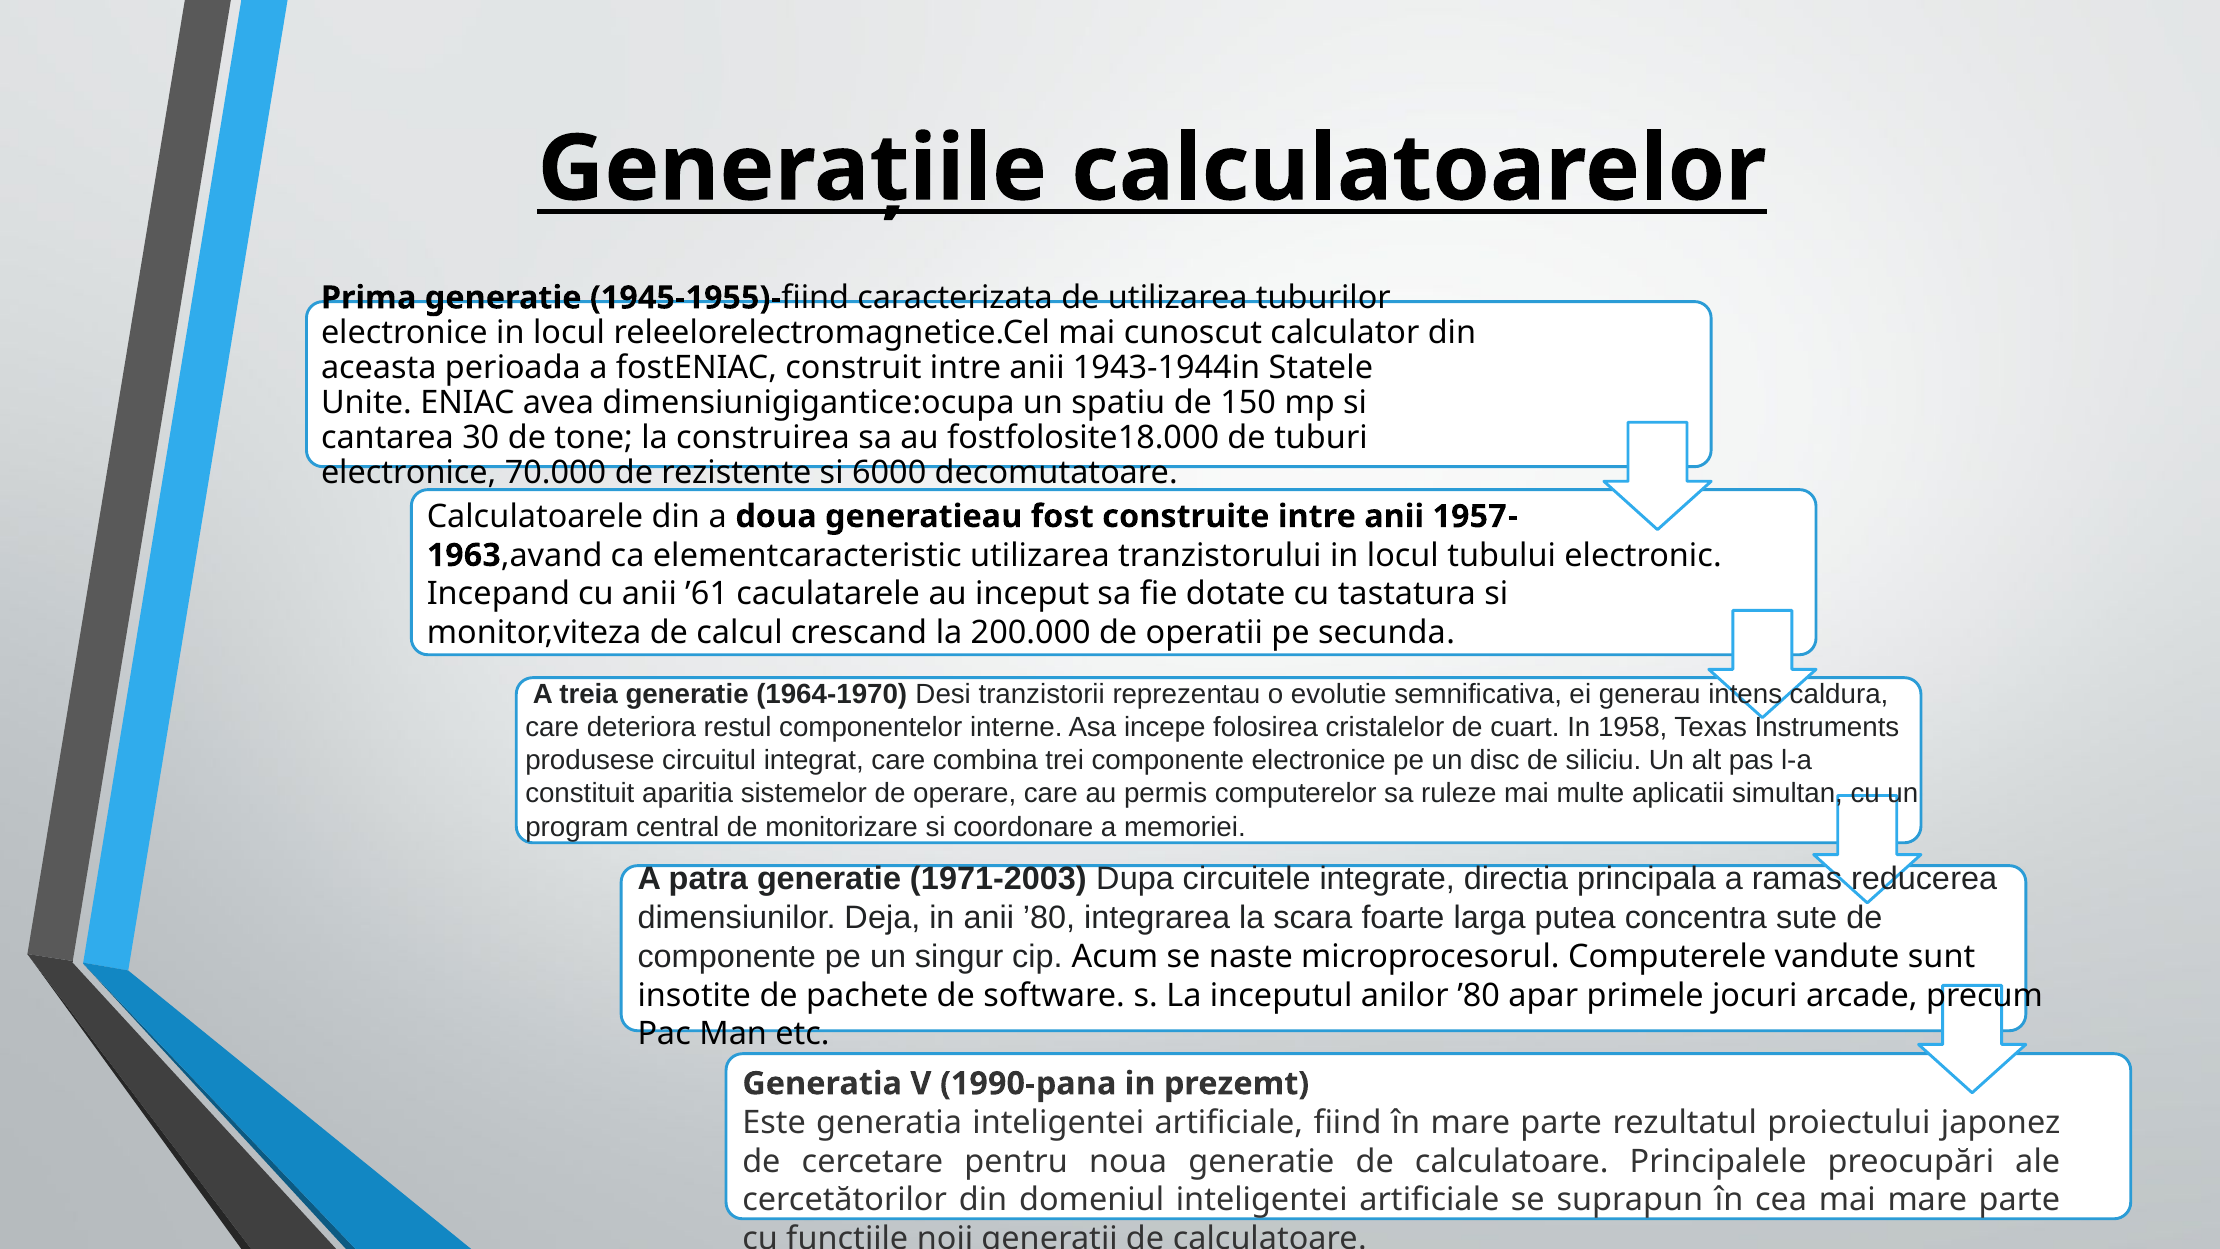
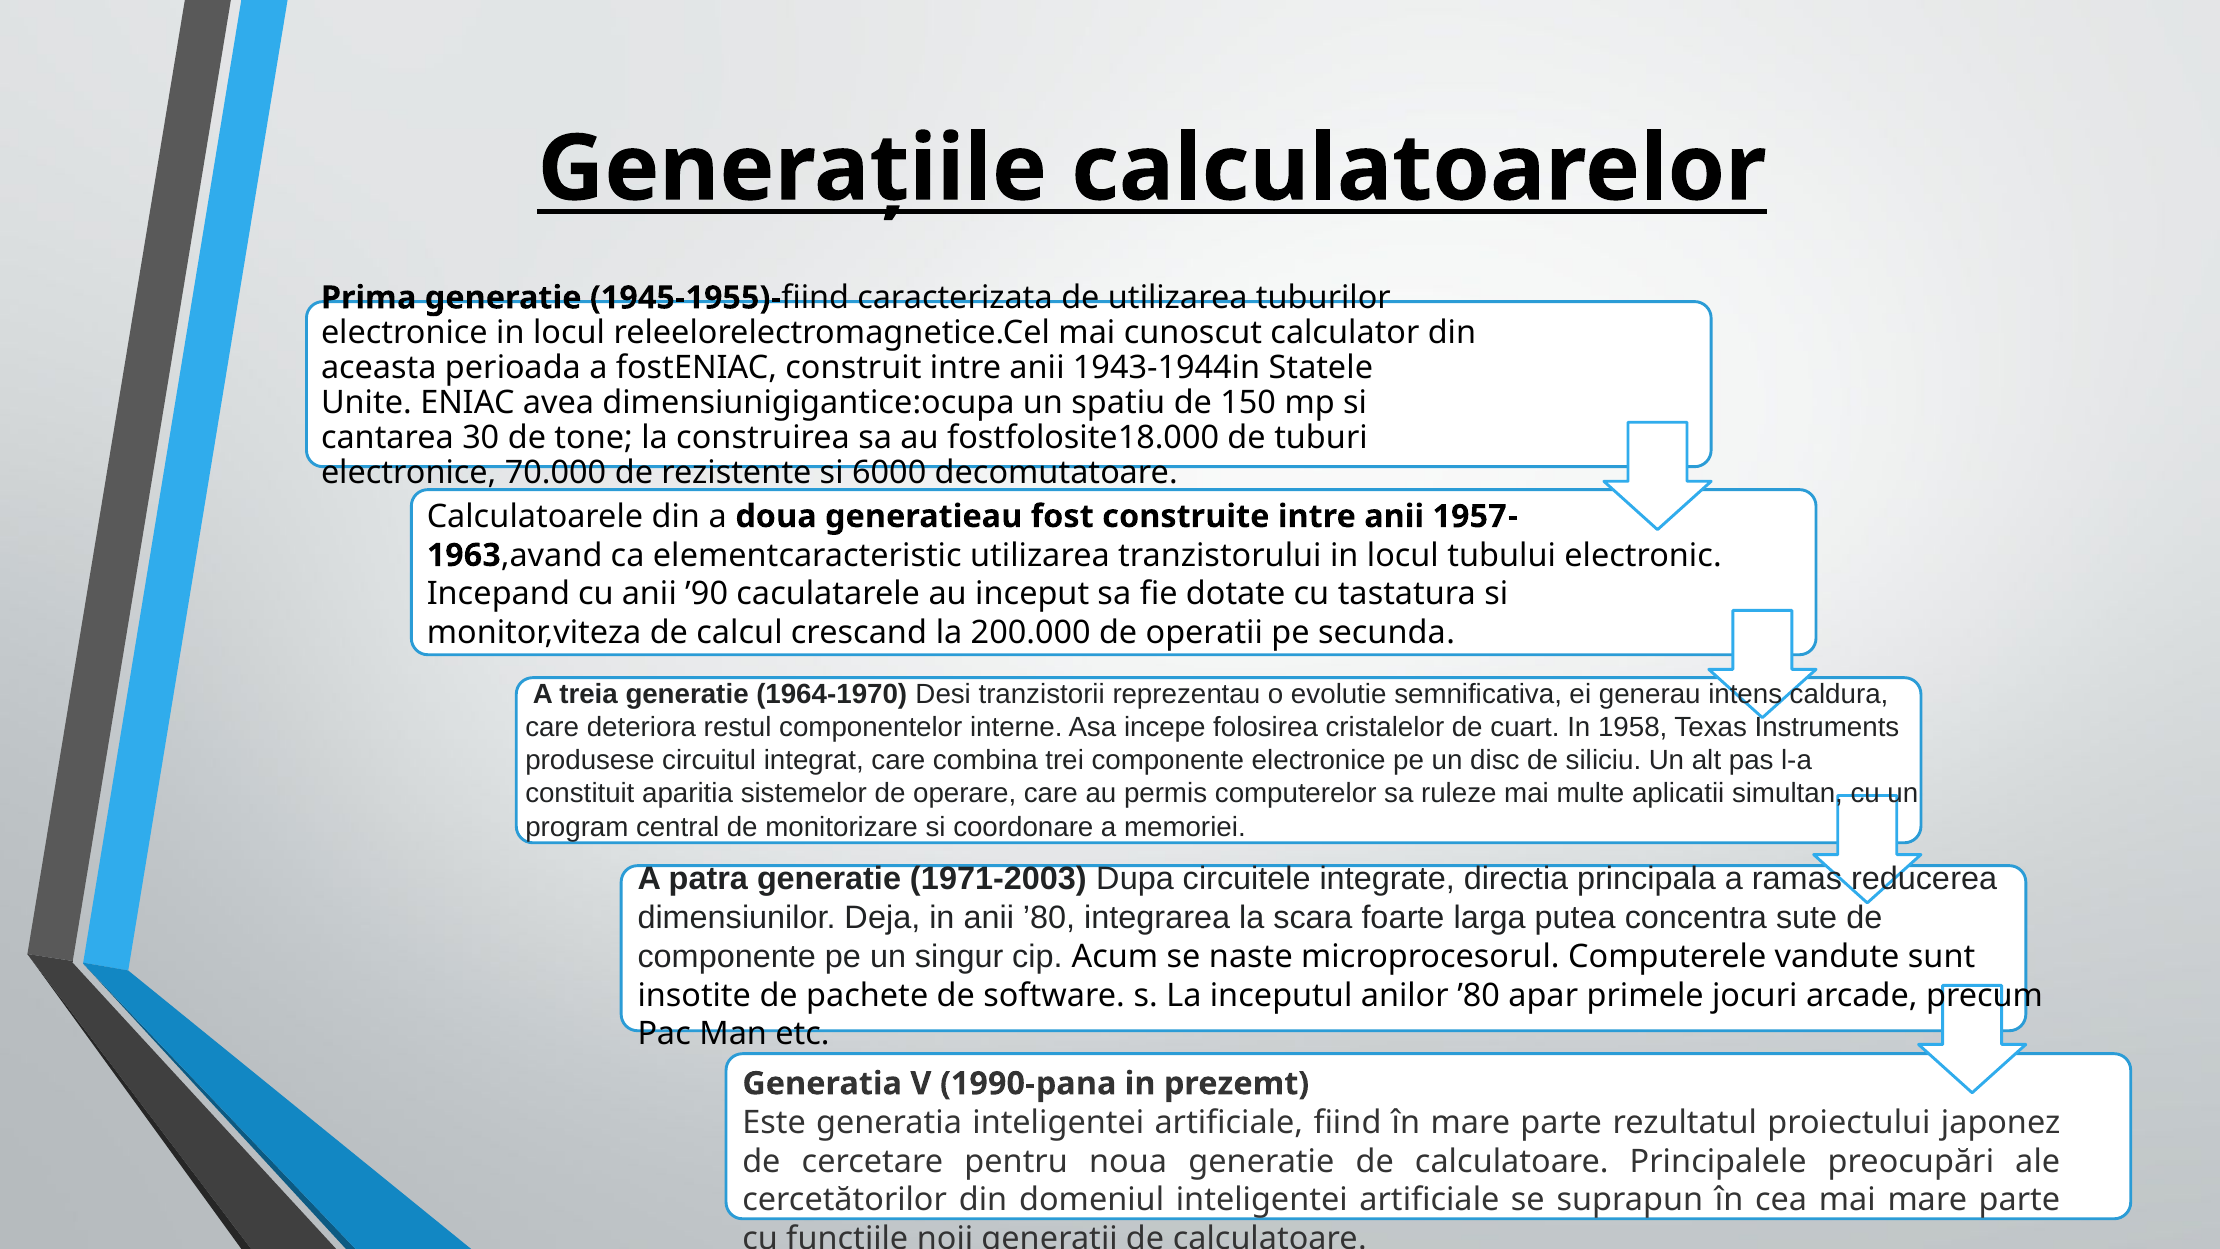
’61: ’61 -> ’90
